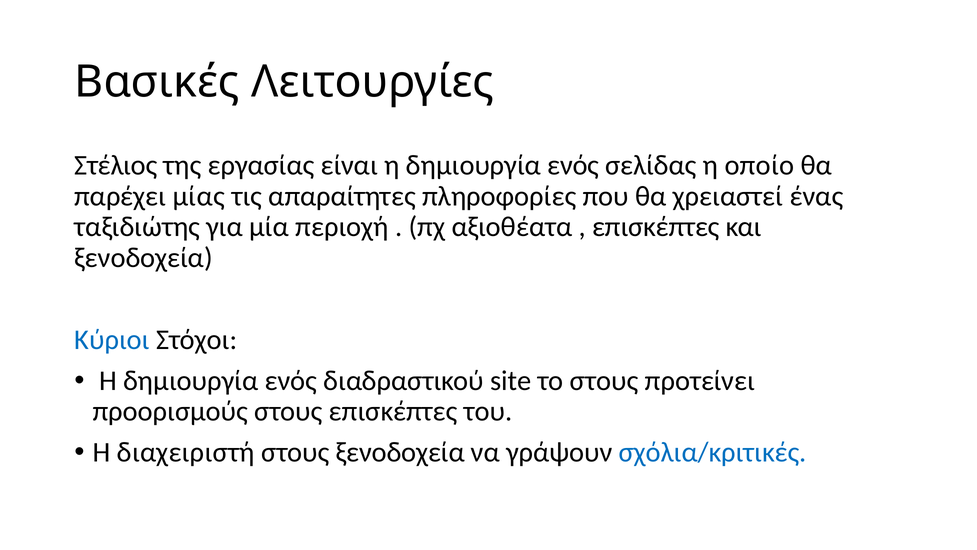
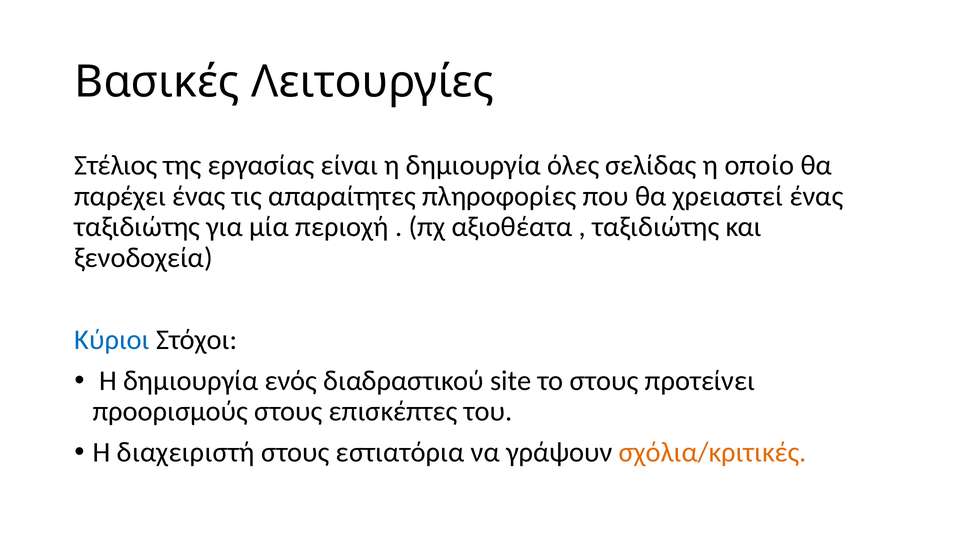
η δημιουργία ενός: ενός -> όλες
παρέχει μίας: μίας -> ένας
επισκέπτες at (656, 227): επισκέπτες -> ταξιδιώτης
στους ξενοδοχεία: ξενοδοχεία -> εστιατόρια
σχόλια/κριτικές colour: blue -> orange
